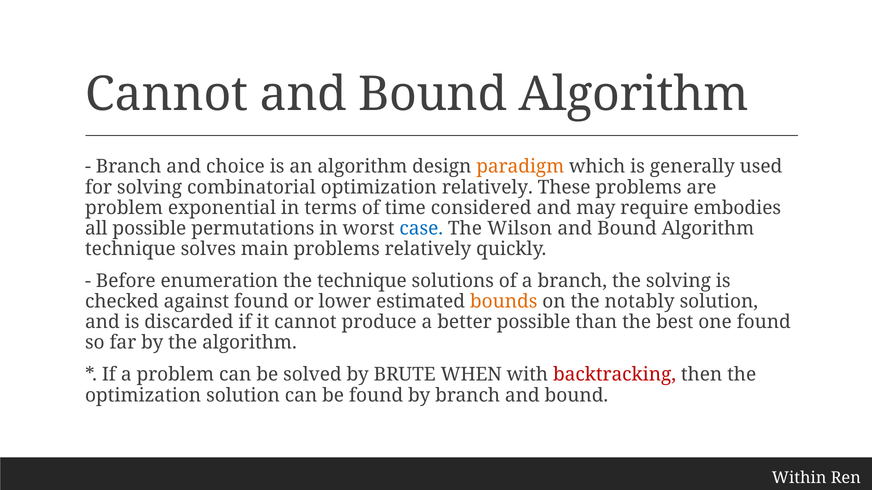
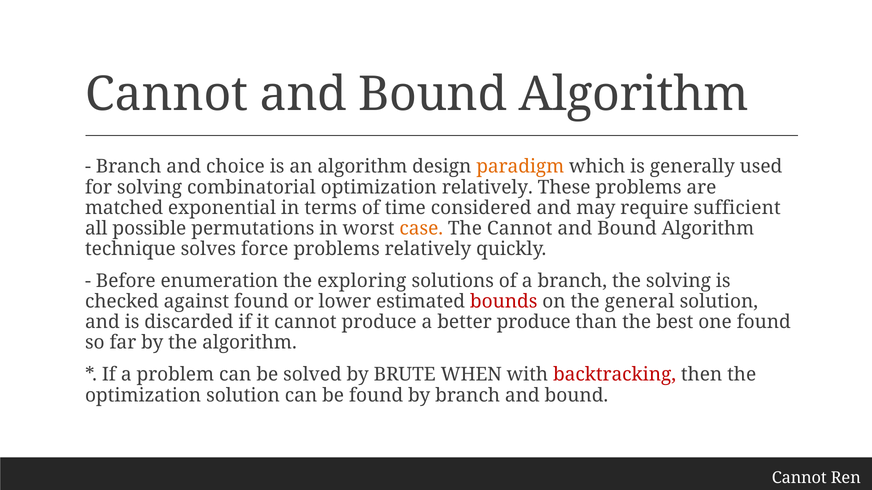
problem at (124, 208): problem -> matched
embodies: embodies -> sufficient
case colour: blue -> orange
The Wilson: Wilson -> Cannot
main: main -> force
the technique: technique -> exploring
bounds colour: orange -> red
notably: notably -> general
better possible: possible -> produce
Within at (799, 478): Within -> Cannot
